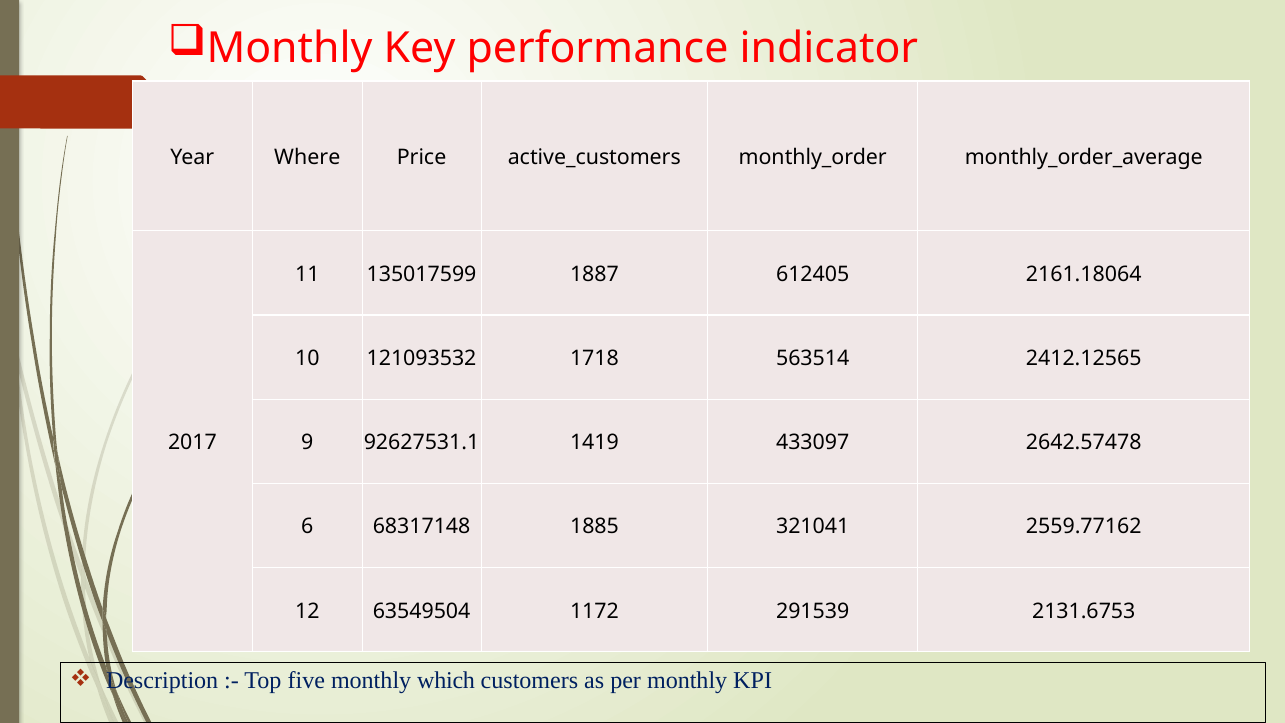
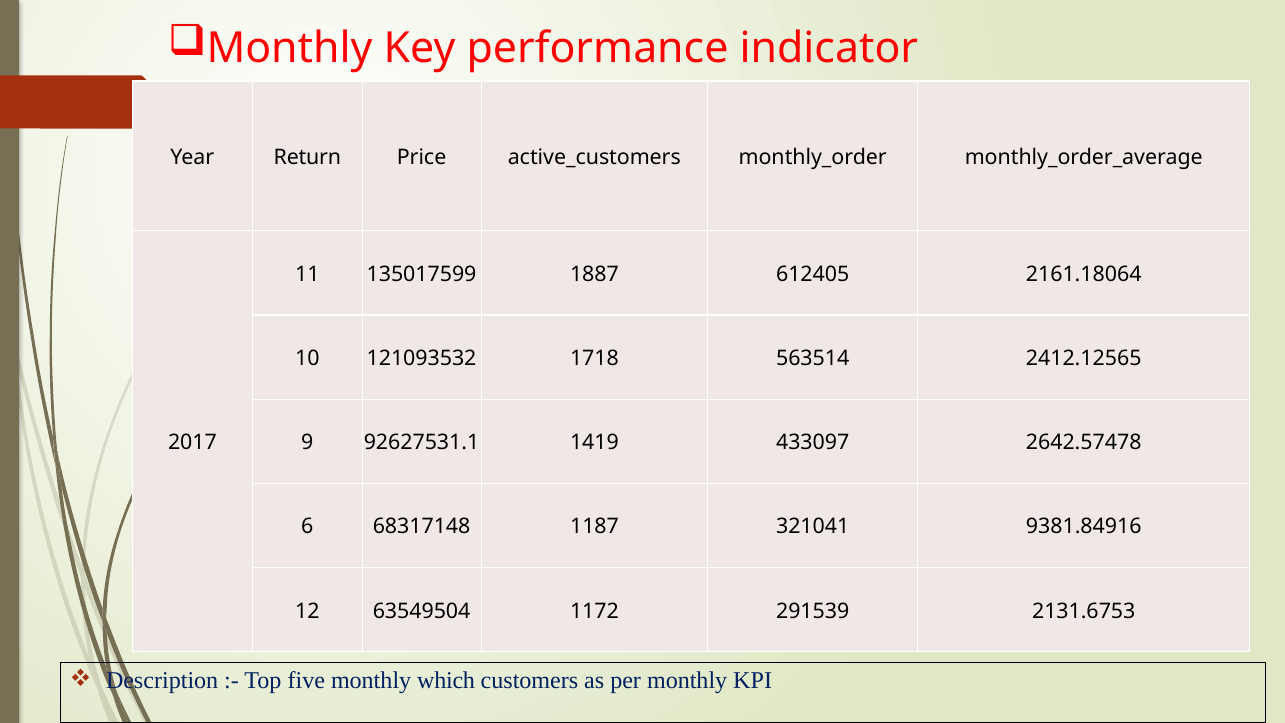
Where: Where -> Return
1885: 1885 -> 1187
2559.77162: 2559.77162 -> 9381.84916
